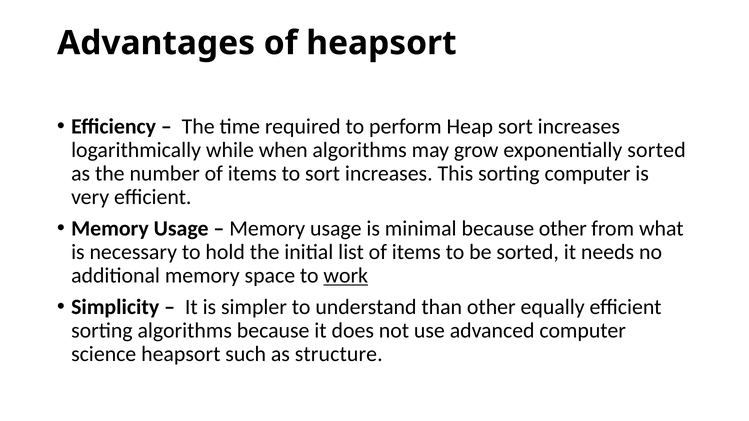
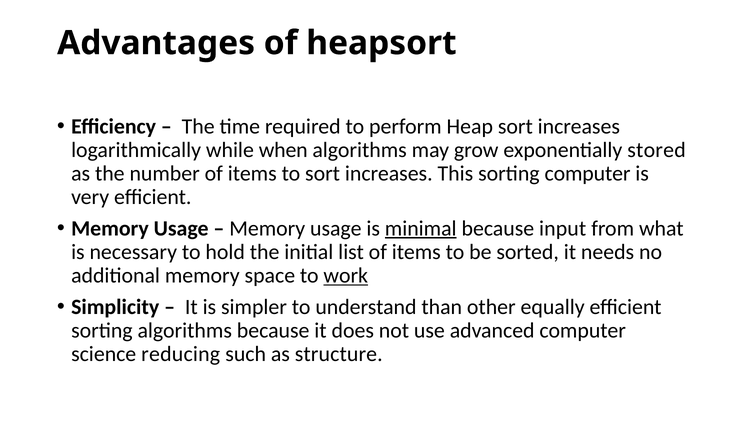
exponentially sorted: sorted -> stored
minimal underline: none -> present
because other: other -> input
science heapsort: heapsort -> reducing
